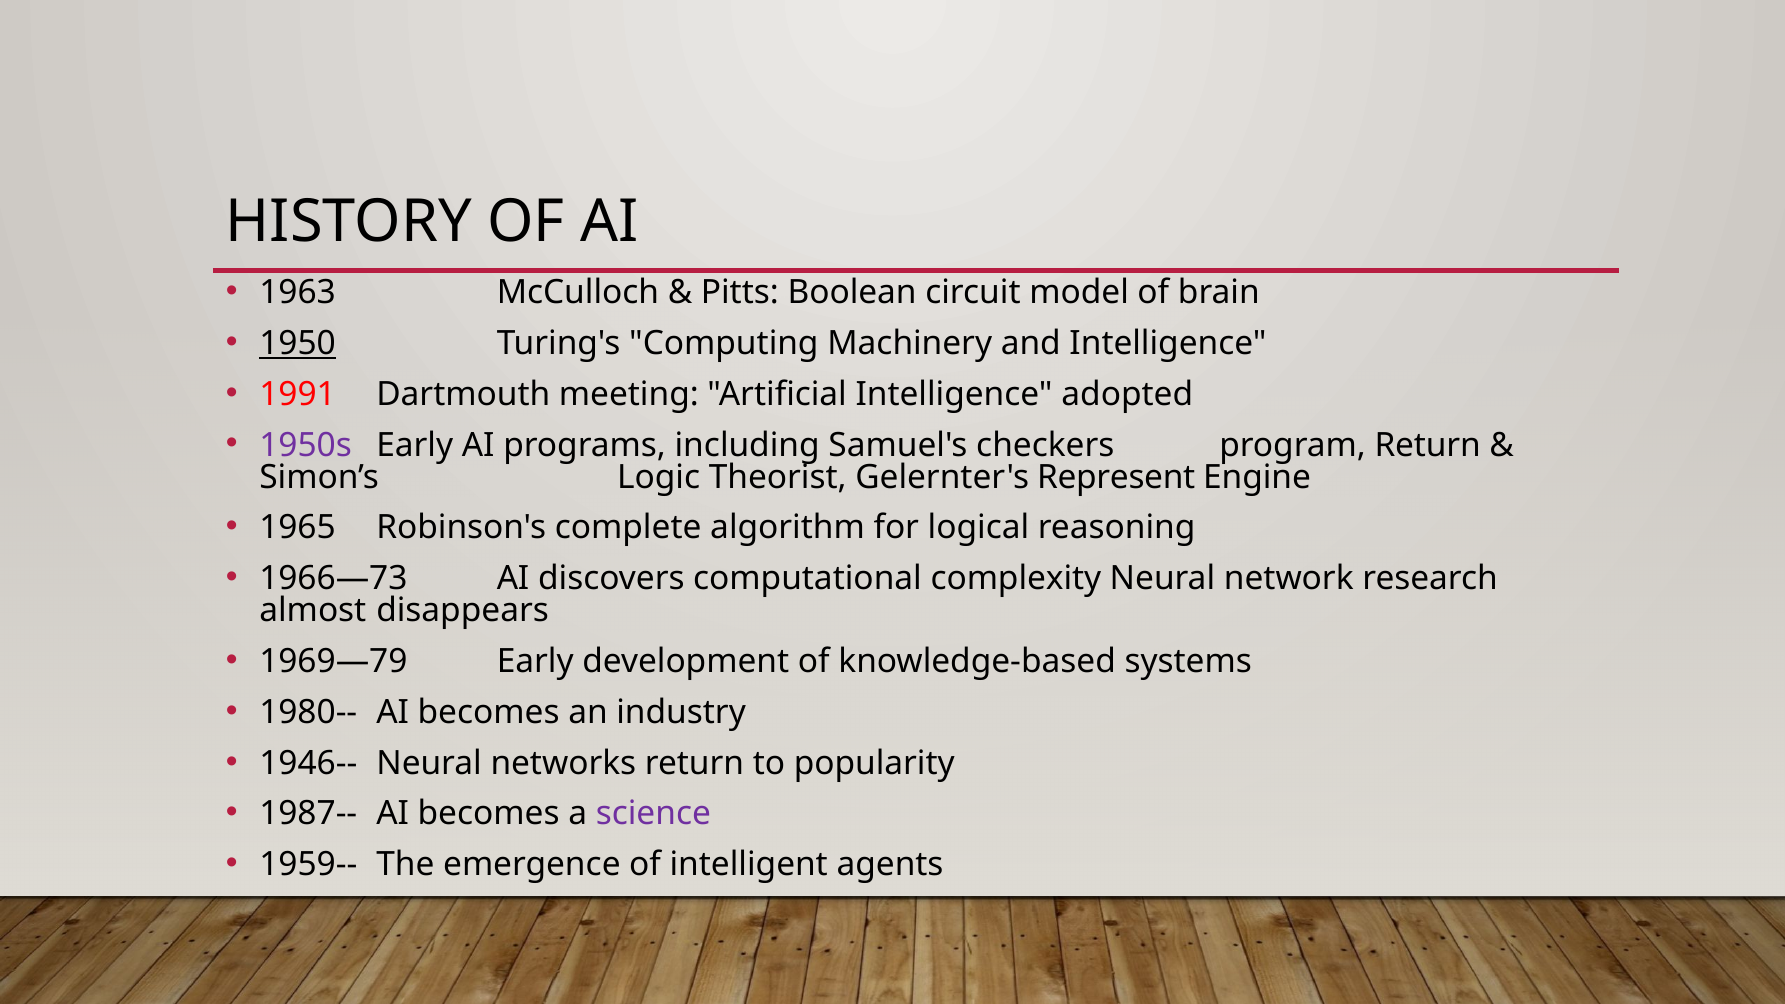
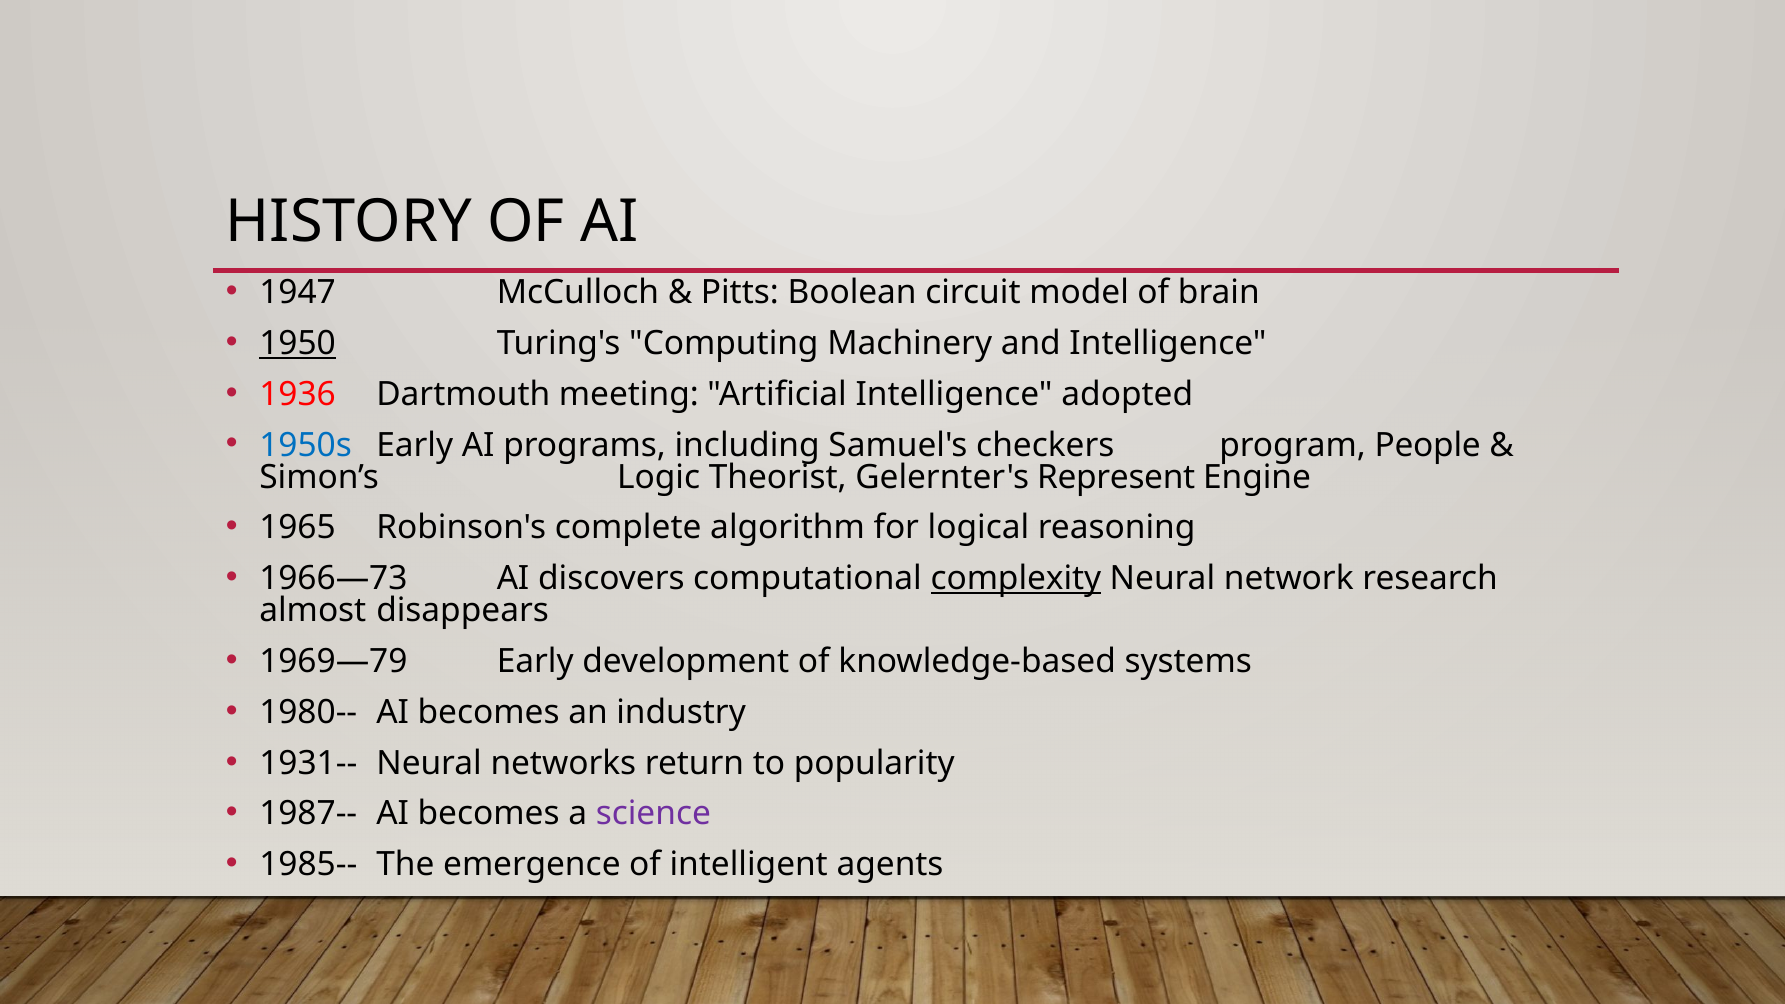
1963: 1963 -> 1947
1991: 1991 -> 1936
1950s colour: purple -> blue
program Return: Return -> People
complexity underline: none -> present
1946--: 1946-- -> 1931--
1959--: 1959-- -> 1985--
